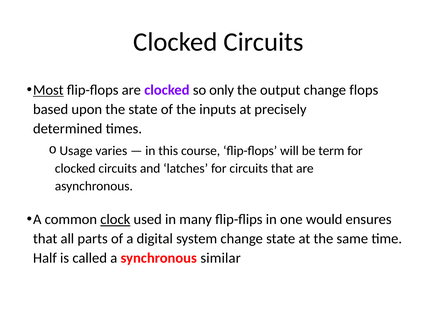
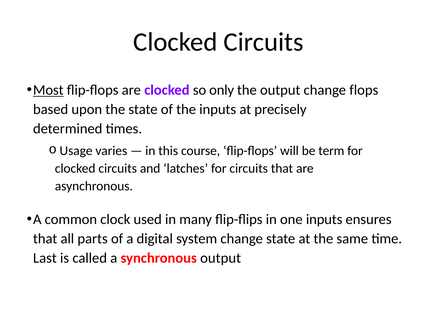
clock underline: present -> none
one would: would -> inputs
Half: Half -> Last
synchronous similar: similar -> output
